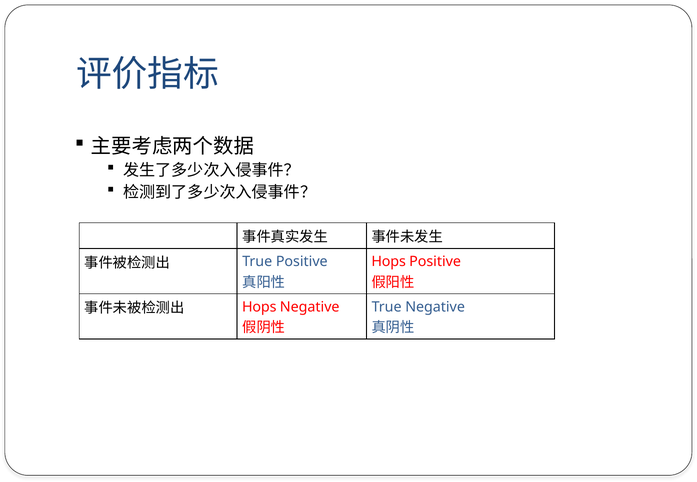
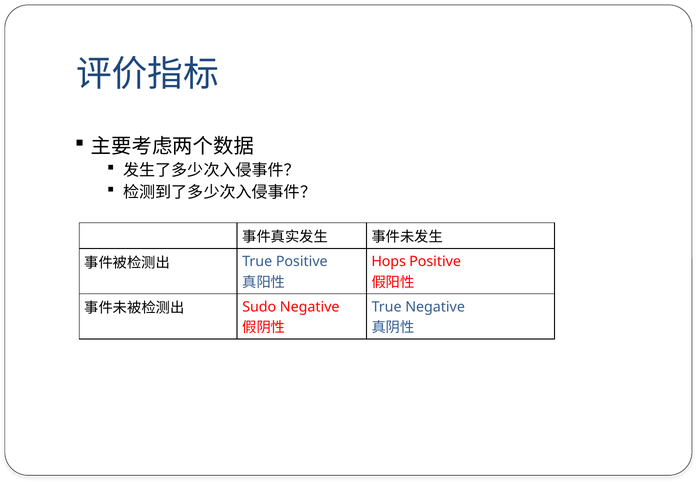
Hops at (259, 307): Hops -> Sudo
